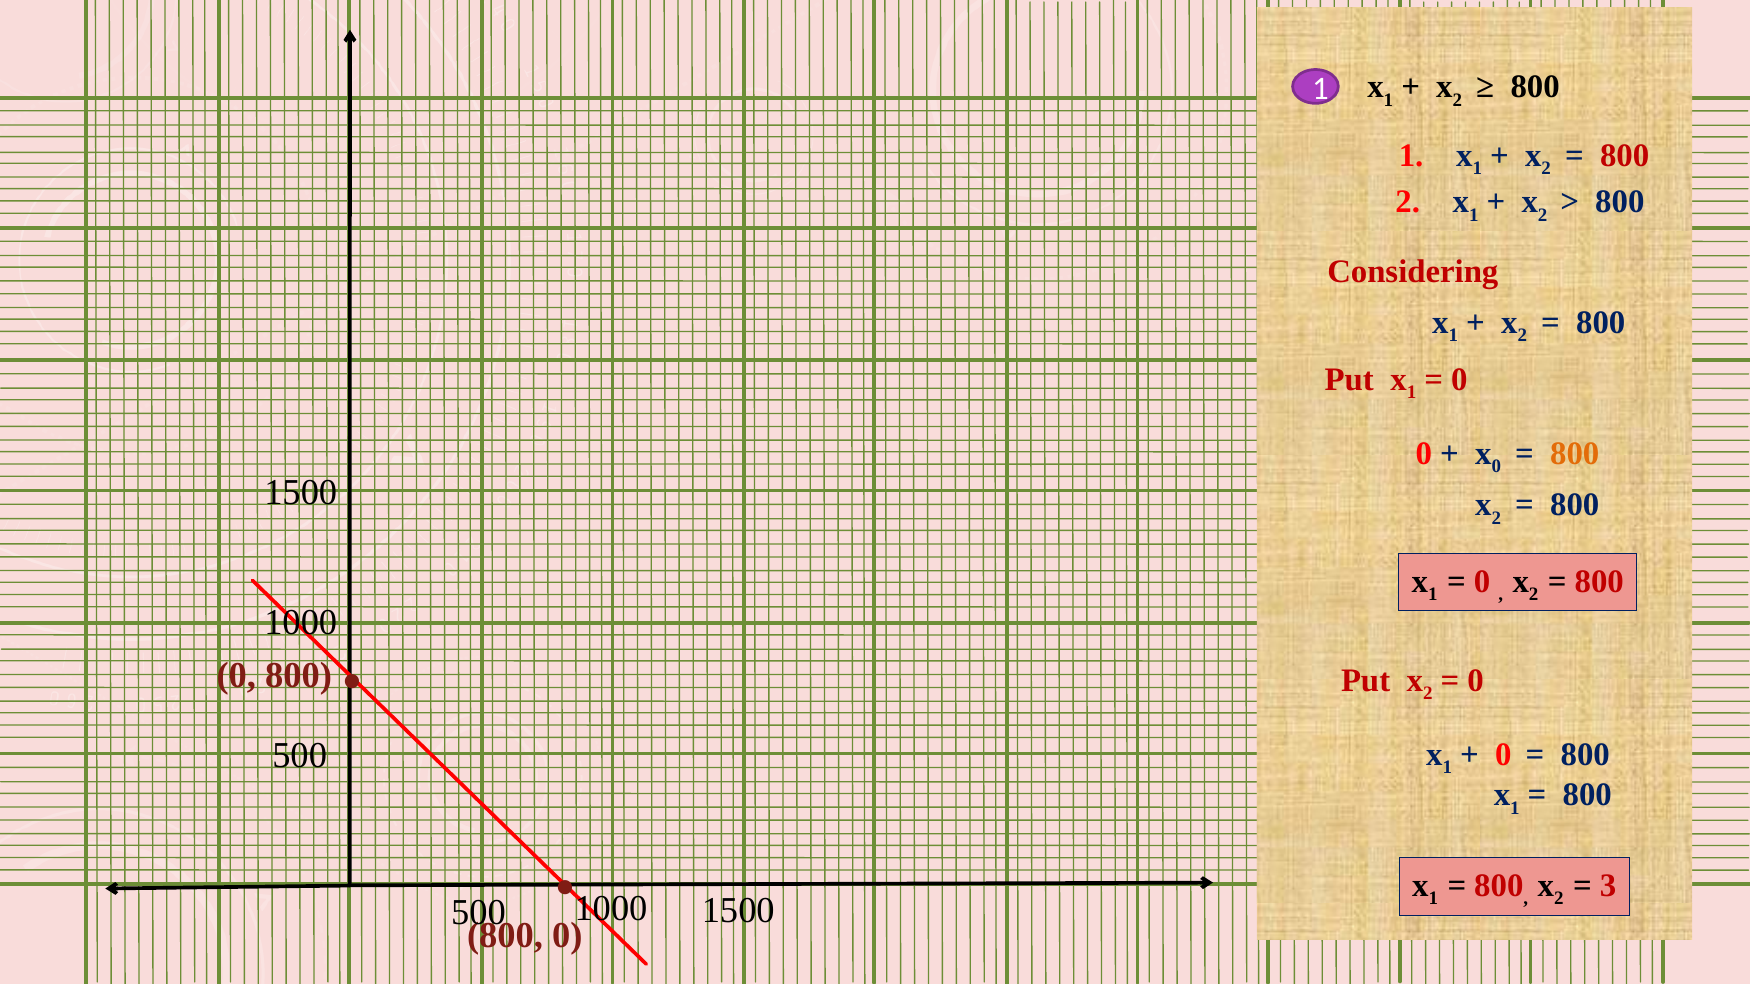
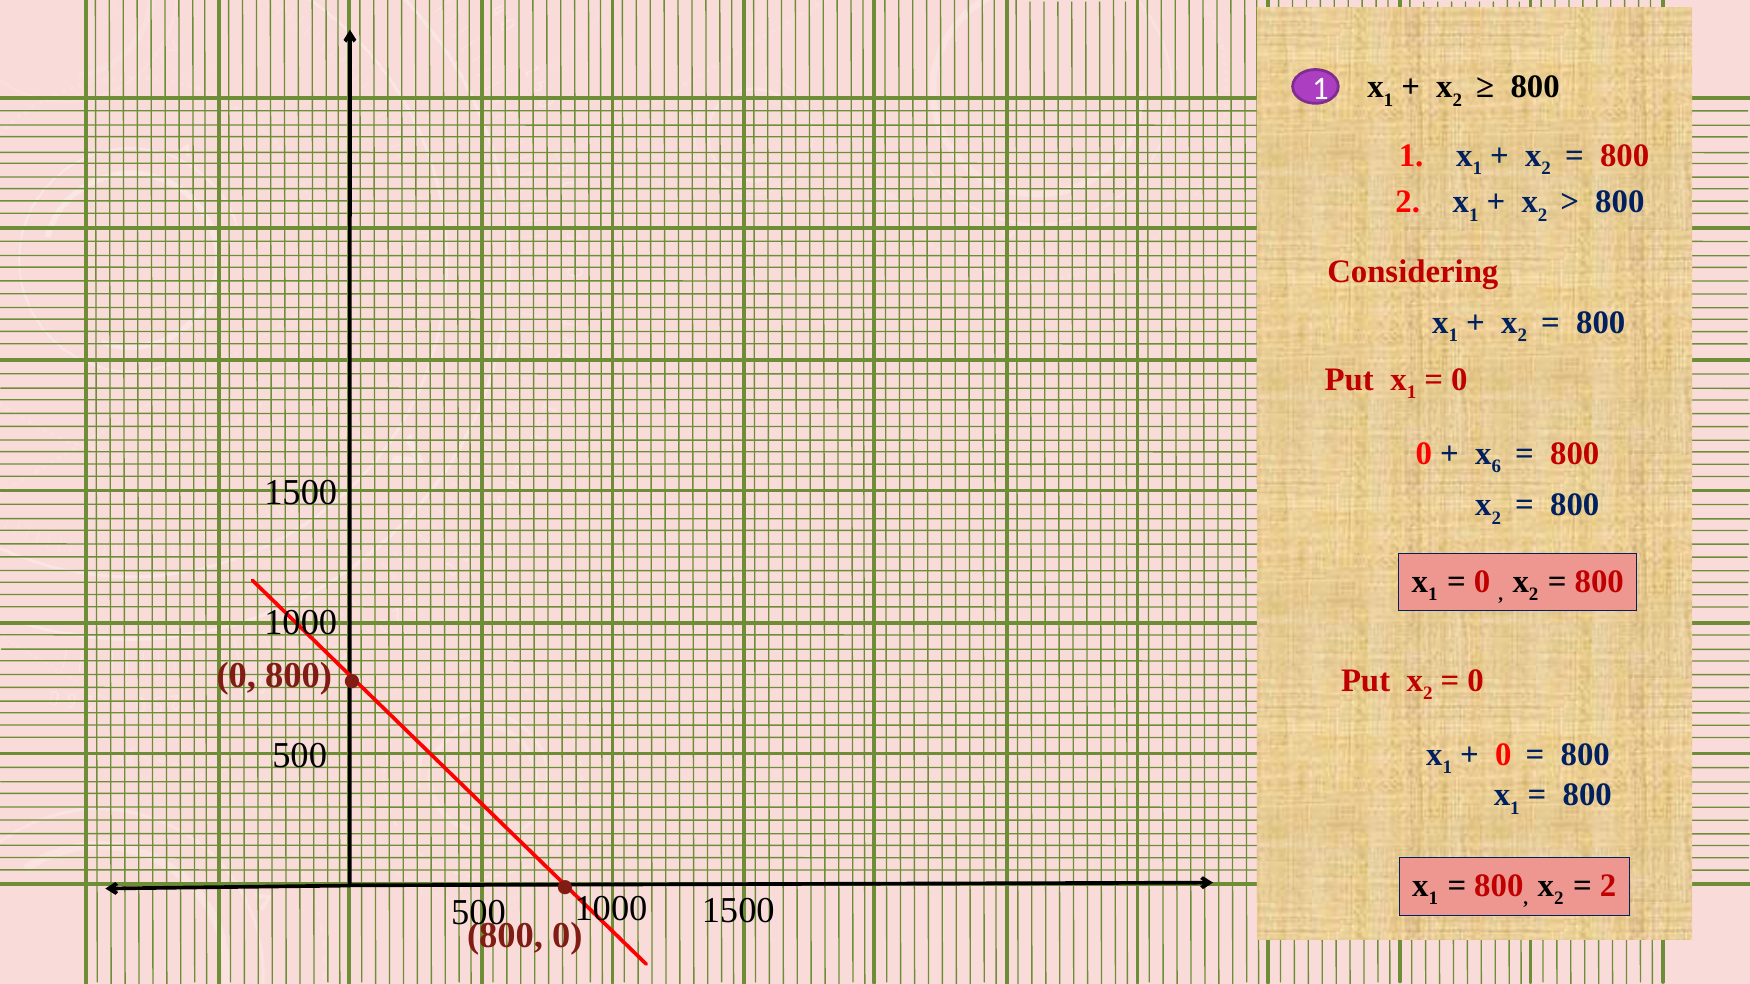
0 at (1496, 466): 0 -> 6
800 at (1575, 453) colour: orange -> red
3 at (1608, 886): 3 -> 2
